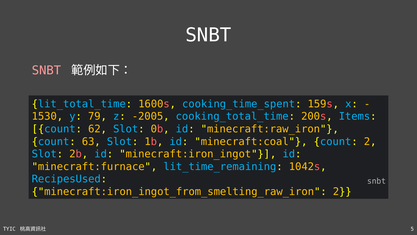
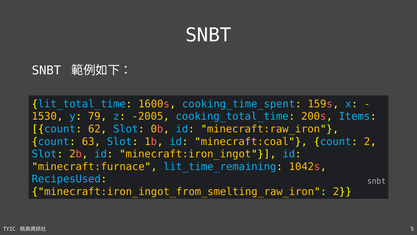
SNBT at (46, 71) colour: pink -> white
